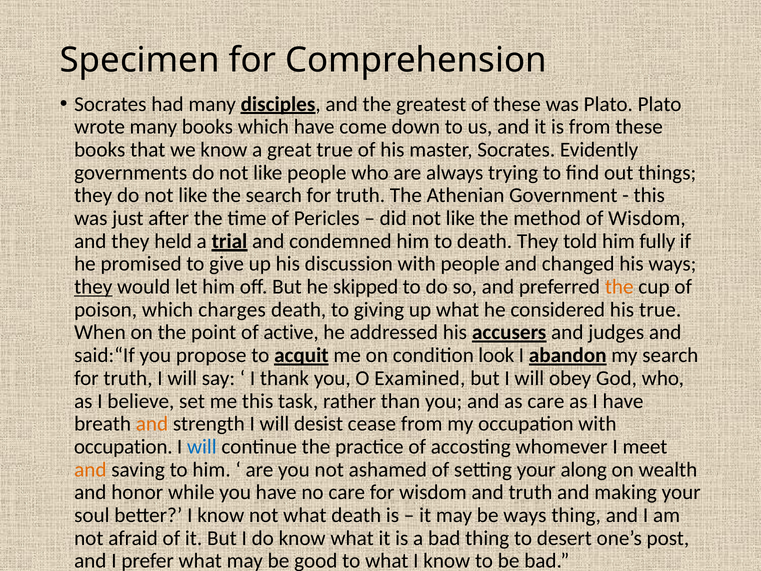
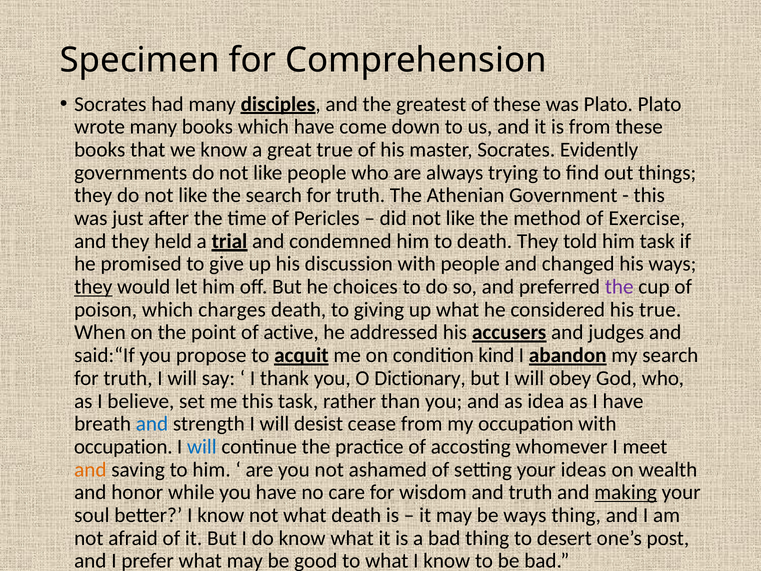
of Wisdom: Wisdom -> Exercise
him fully: fully -> task
skipped: skipped -> choices
the at (619, 287) colour: orange -> purple
look: look -> kind
Examined: Examined -> Dictionary
as care: care -> idea
and at (152, 424) colour: orange -> blue
along: along -> ideas
making underline: none -> present
